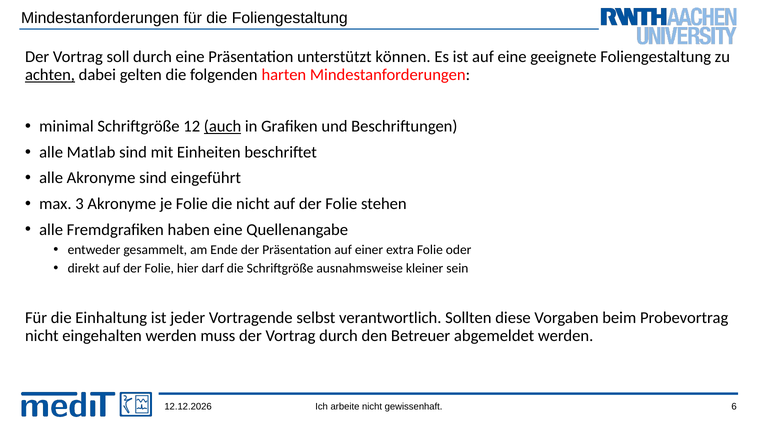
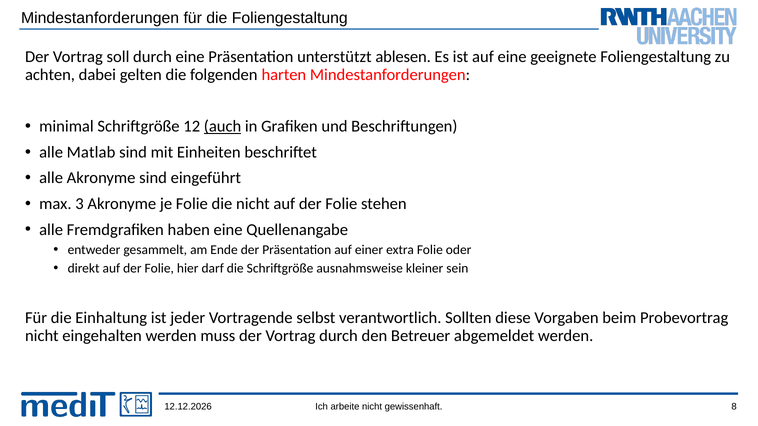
können: können -> ablesen
achten underline: present -> none
6: 6 -> 8
